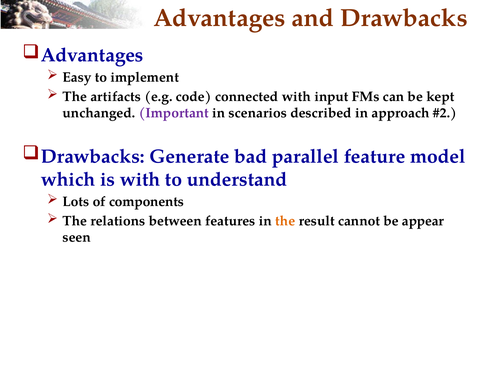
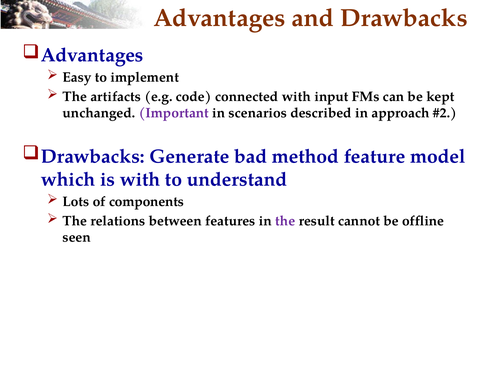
parallel: parallel -> method
the at (285, 221) colour: orange -> purple
appear: appear -> offline
